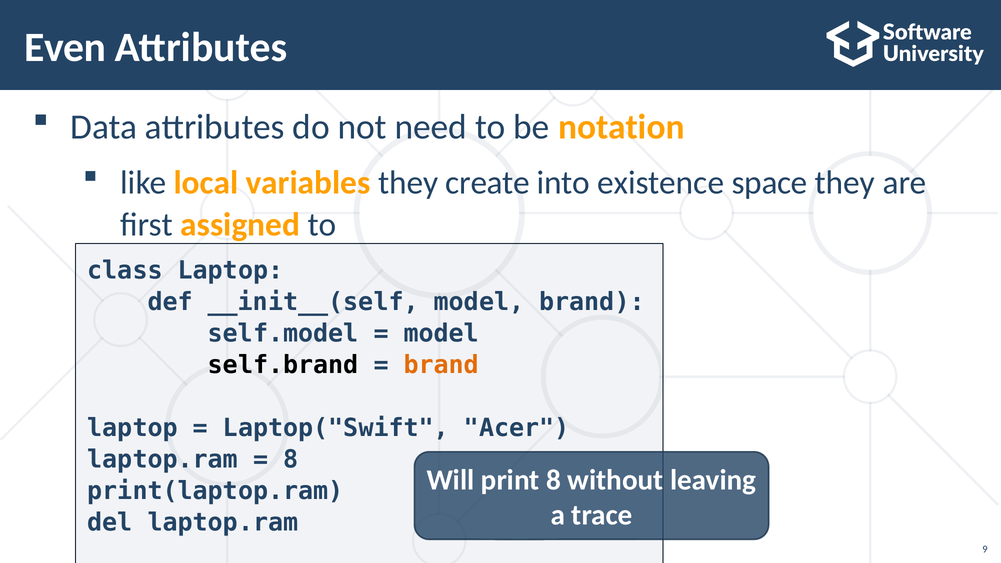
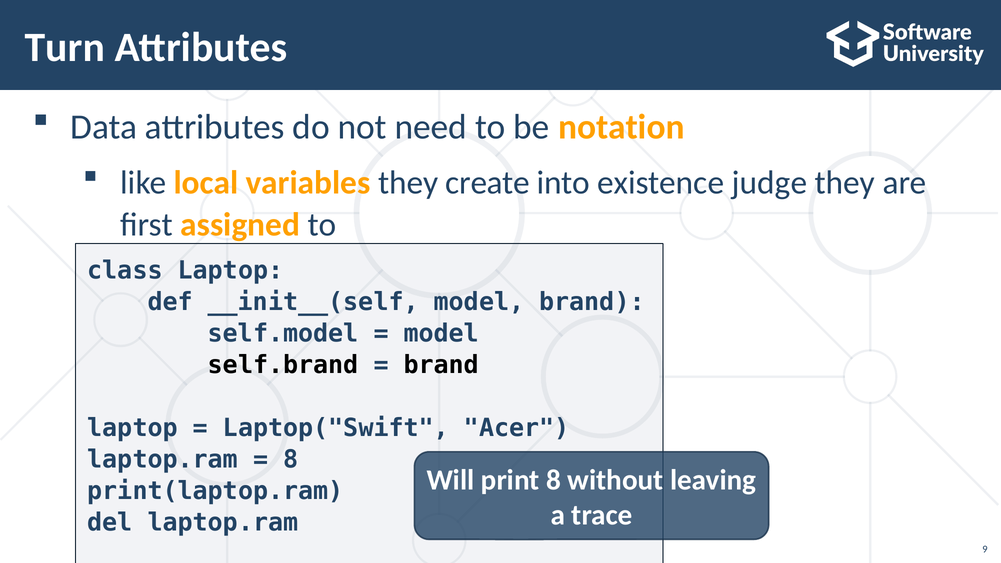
Even: Even -> Turn
space: space -> judge
brand at (441, 365) colour: orange -> black
